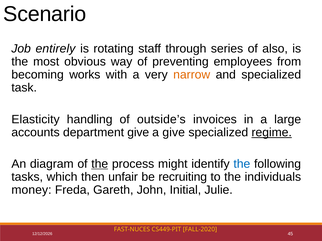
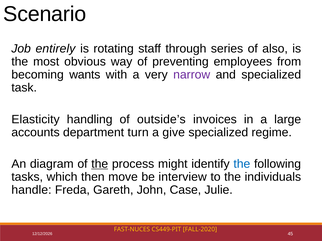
works: works -> wants
narrow colour: orange -> purple
department give: give -> turn
regime underline: present -> none
unfair: unfair -> move
recruiting: recruiting -> interview
money: money -> handle
Initial: Initial -> Case
